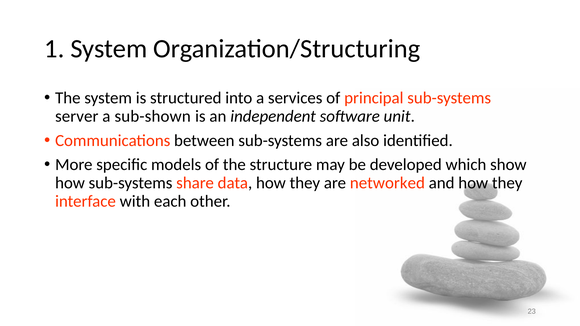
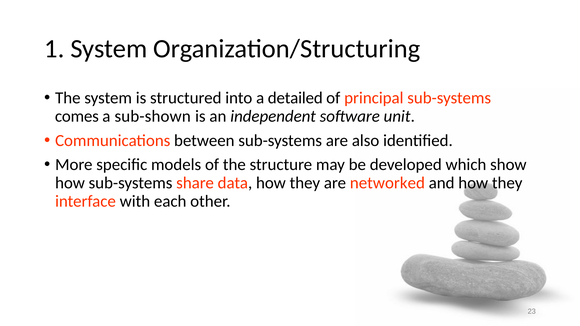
services: services -> detailed
server: server -> comes
